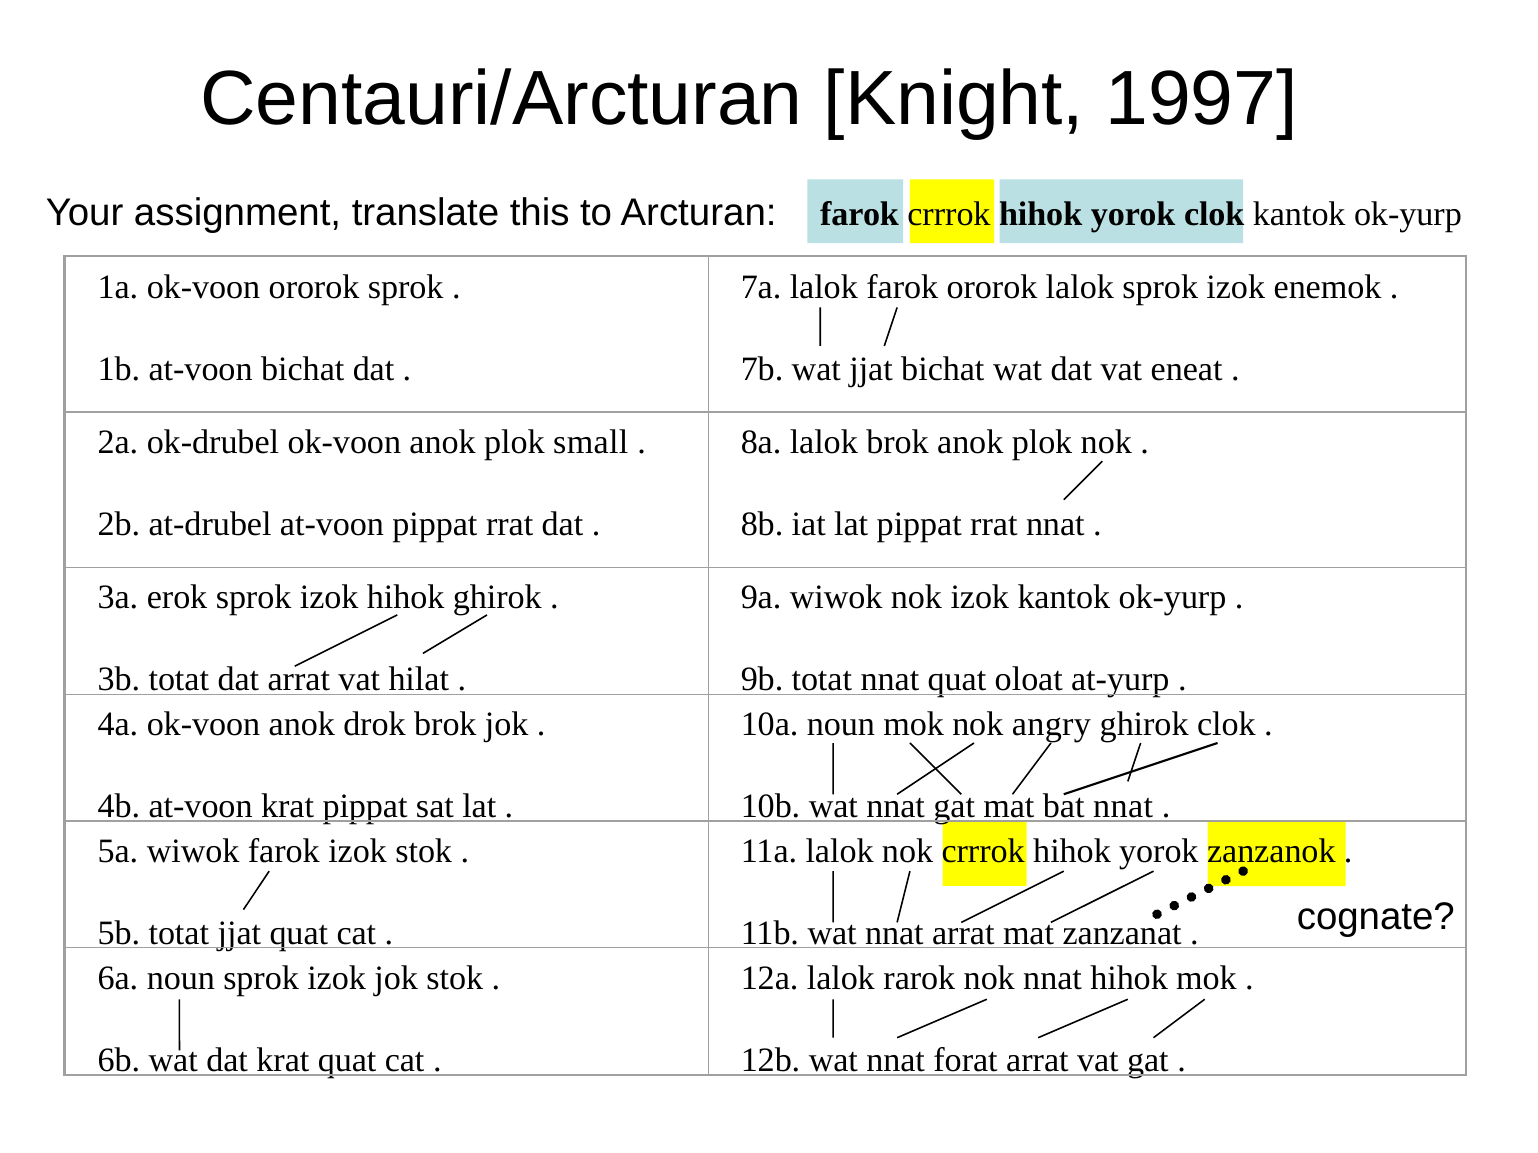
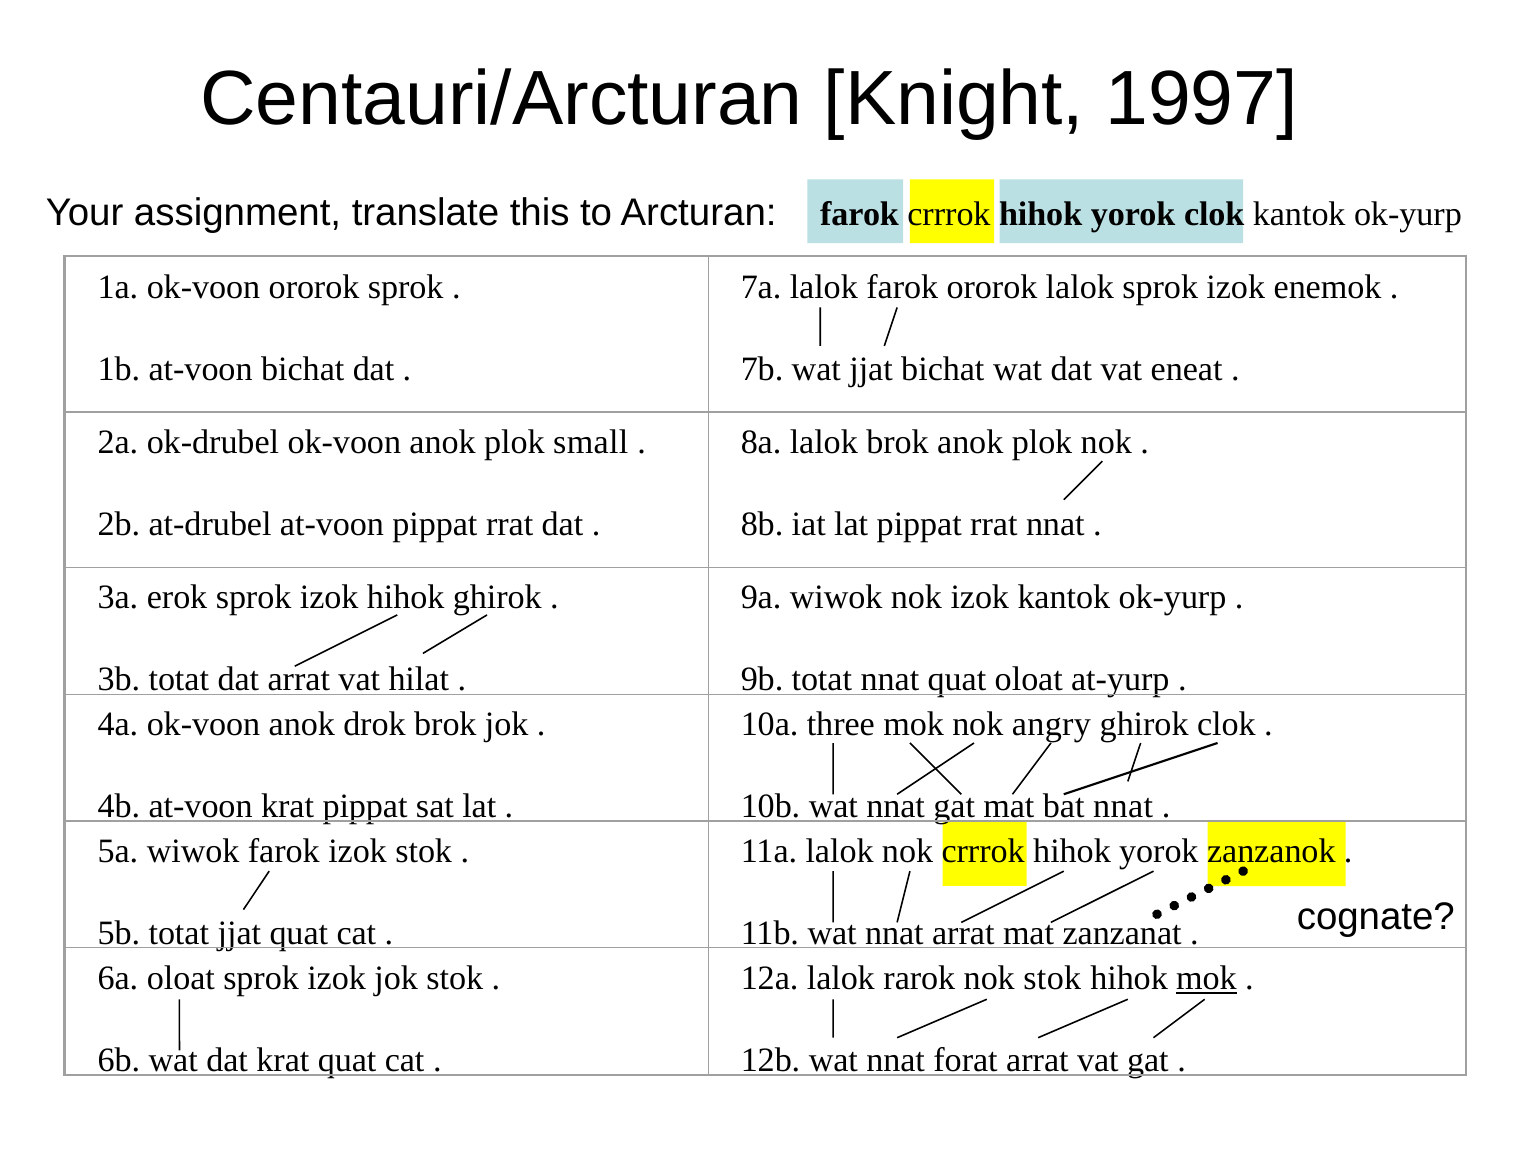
10a noun: noun -> three
6a noun: noun -> oloat
nok nnat: nnat -> stok
mok at (1206, 979) underline: none -> present
